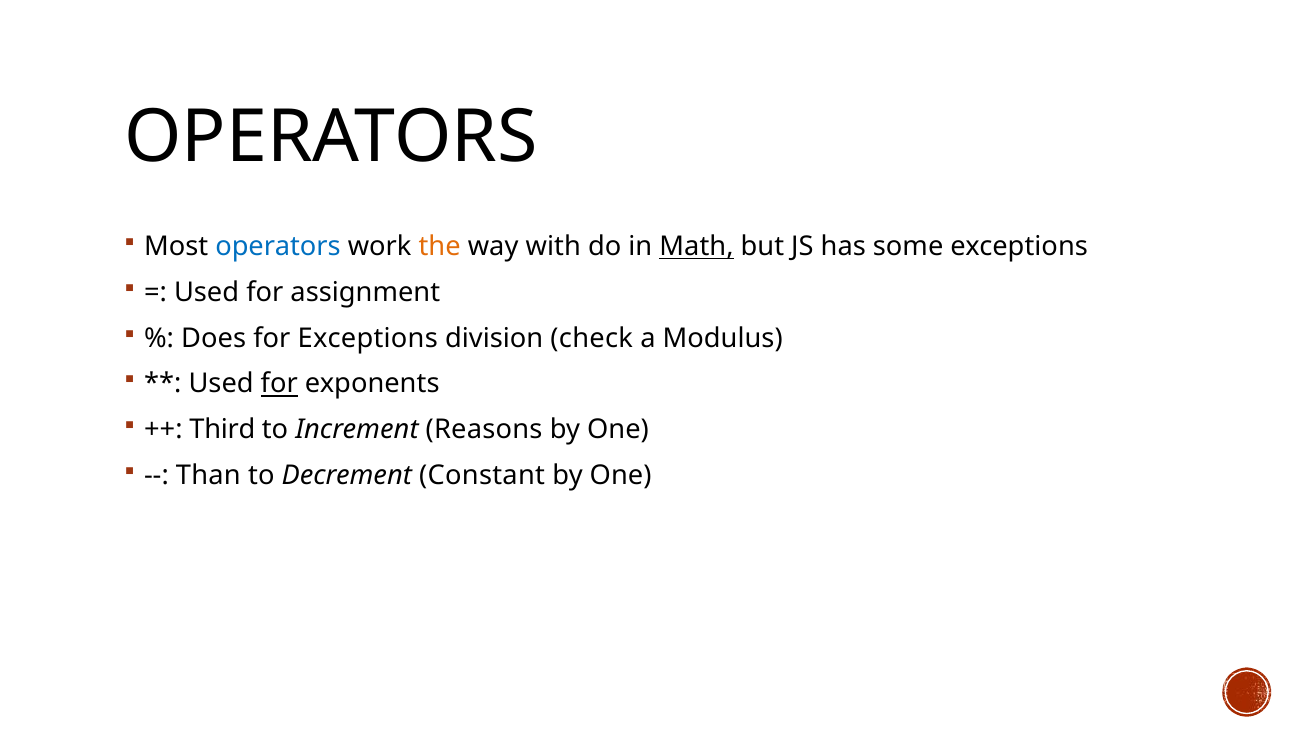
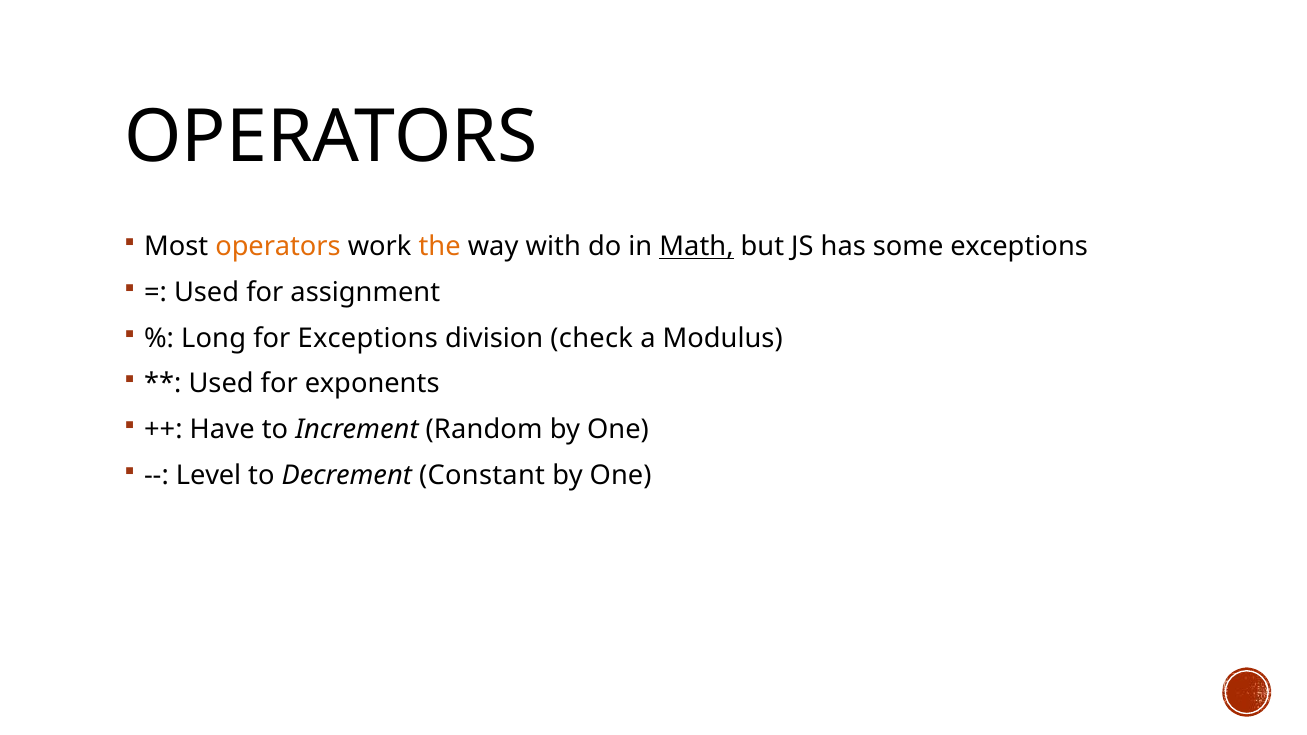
operators at (278, 247) colour: blue -> orange
Does: Does -> Long
for at (279, 384) underline: present -> none
Third: Third -> Have
Reasons: Reasons -> Random
Than: Than -> Level
